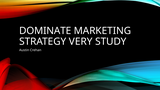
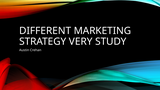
DOMINATE: DOMINATE -> DIFFERENT
